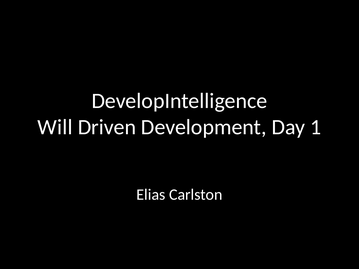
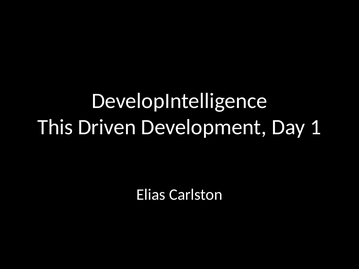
Will: Will -> This
